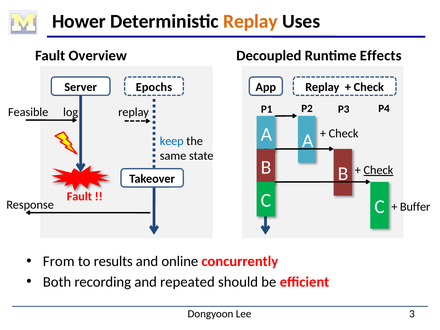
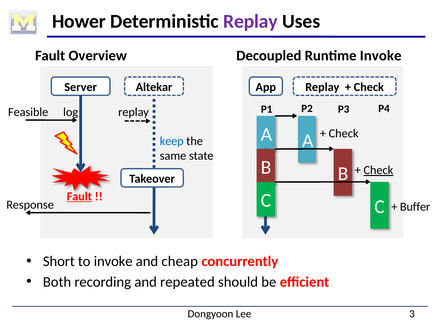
Replay at (250, 22) colour: orange -> purple
Runtime Effects: Effects -> Invoke
Epochs: Epochs -> Altekar
Fault at (79, 196) underline: none -> present
From: From -> Short
to results: results -> invoke
online: online -> cheap
